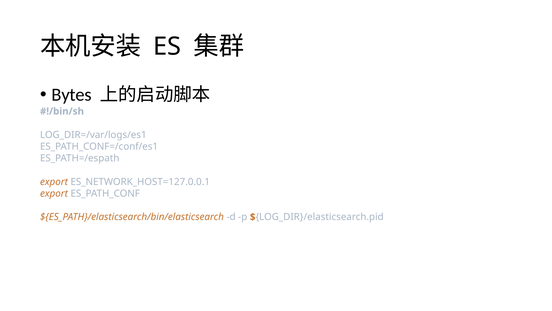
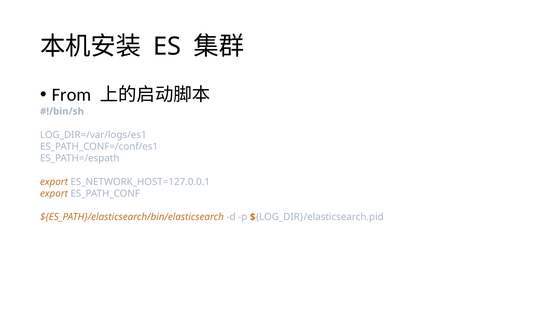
Bytes: Bytes -> From
